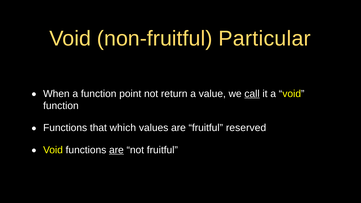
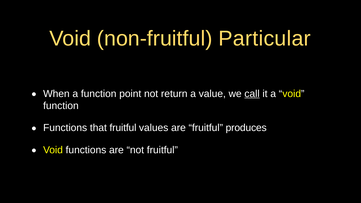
that which: which -> fruitful
reserved: reserved -> produces
are at (116, 150) underline: present -> none
